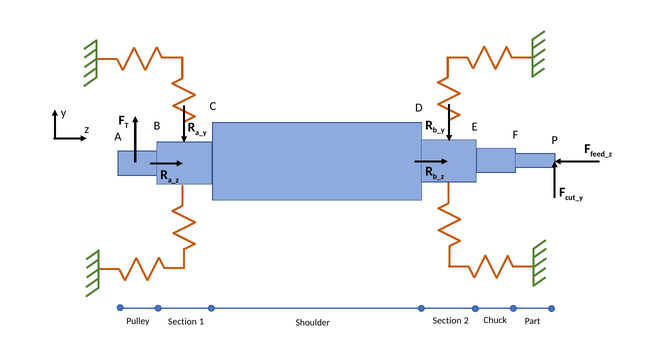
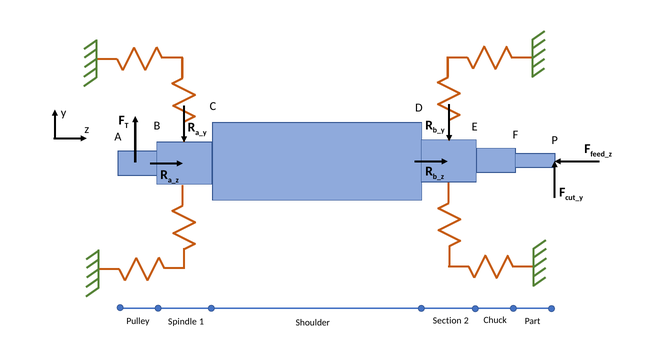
Pulley Section: Section -> Spindle
